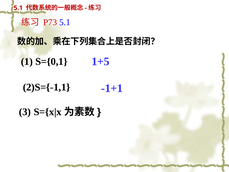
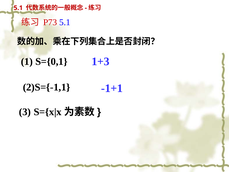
1+5: 1+5 -> 1+3
